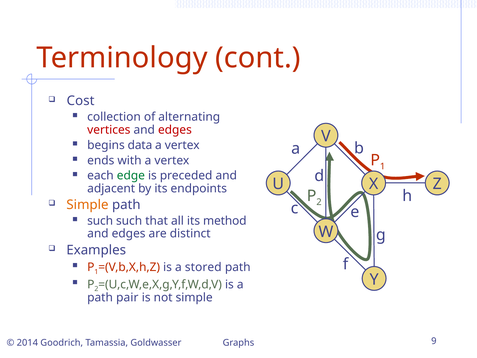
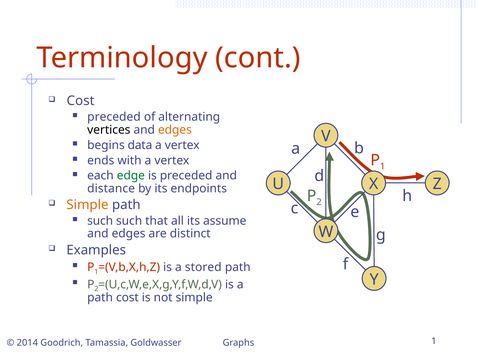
collection at (114, 117): collection -> preceded
vertices colour: red -> black
edges at (175, 130) colour: red -> orange
adjacent: adjacent -> distance
method: method -> assume
path pair: pair -> cost
Graphs 9: 9 -> 1
